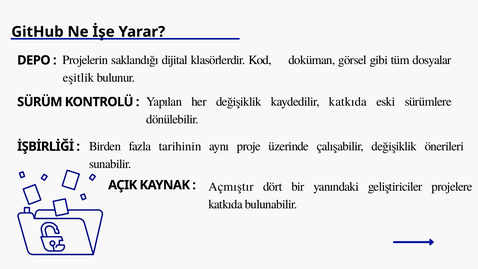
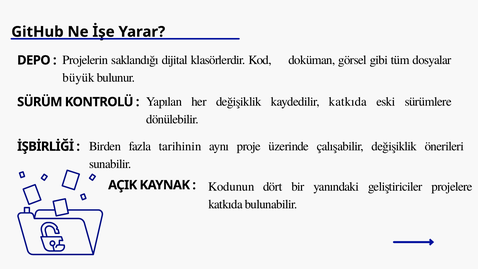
eşitlik: eşitlik -> büyük
Açmıştır: Açmıştır -> Kodunun
